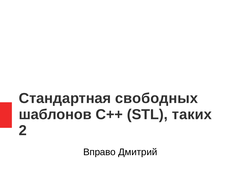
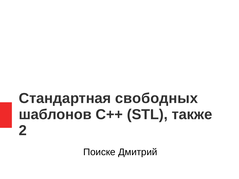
таких: таких -> также
Вправо: Вправо -> Поиске
